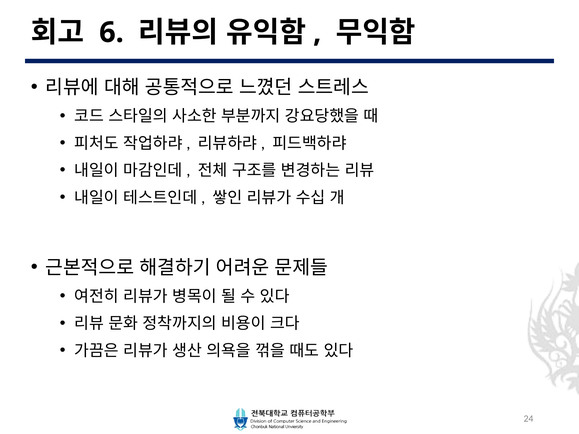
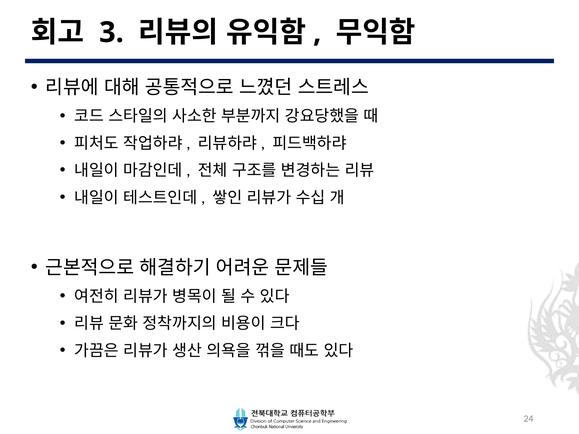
6: 6 -> 3
